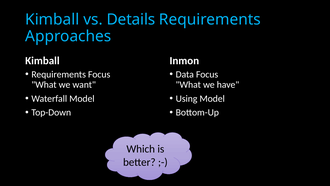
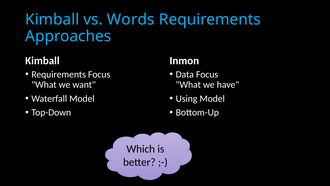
Details: Details -> Words
